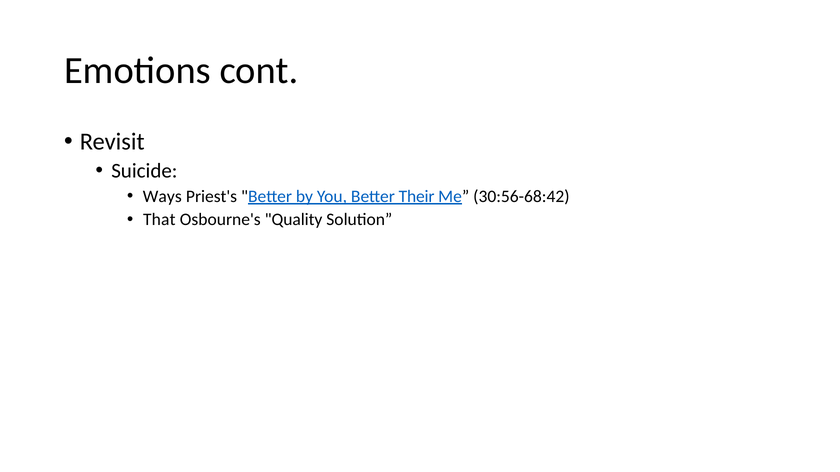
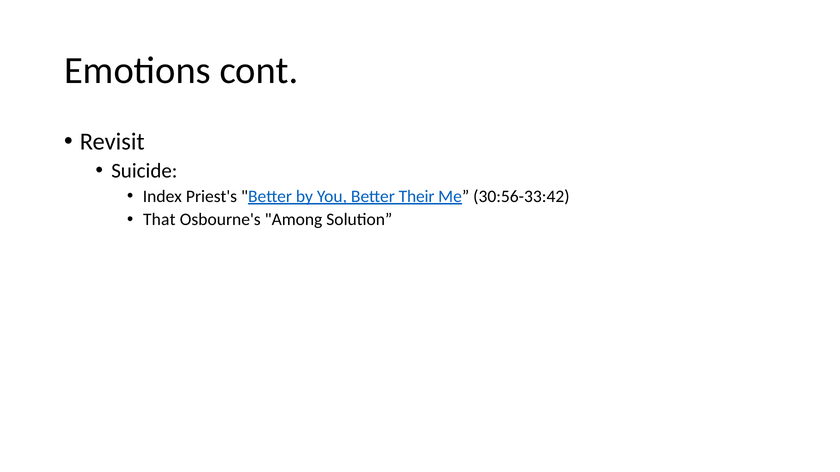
Ways: Ways -> Index
30:56-68:42: 30:56-68:42 -> 30:56-33:42
Quality: Quality -> Among
